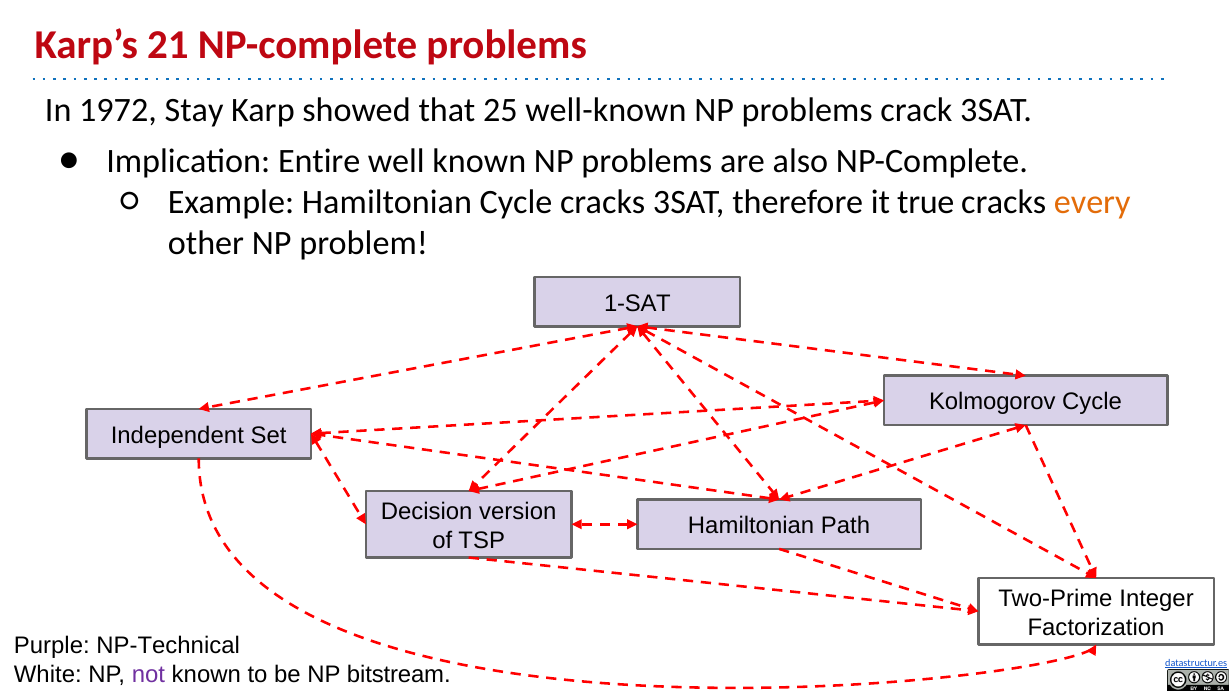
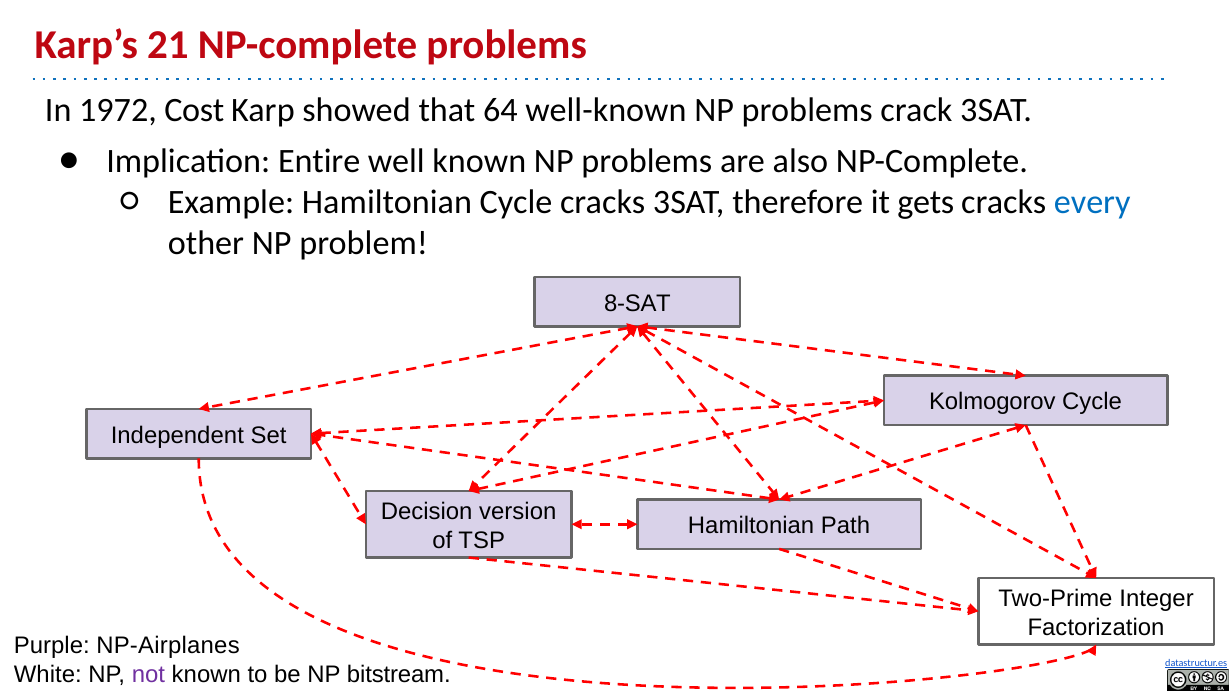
Stay: Stay -> Cost
25: 25 -> 64
true: true -> gets
every colour: orange -> blue
1-SAT: 1-SAT -> 8-SAT
NP-Technical: NP-Technical -> NP-Airplanes
